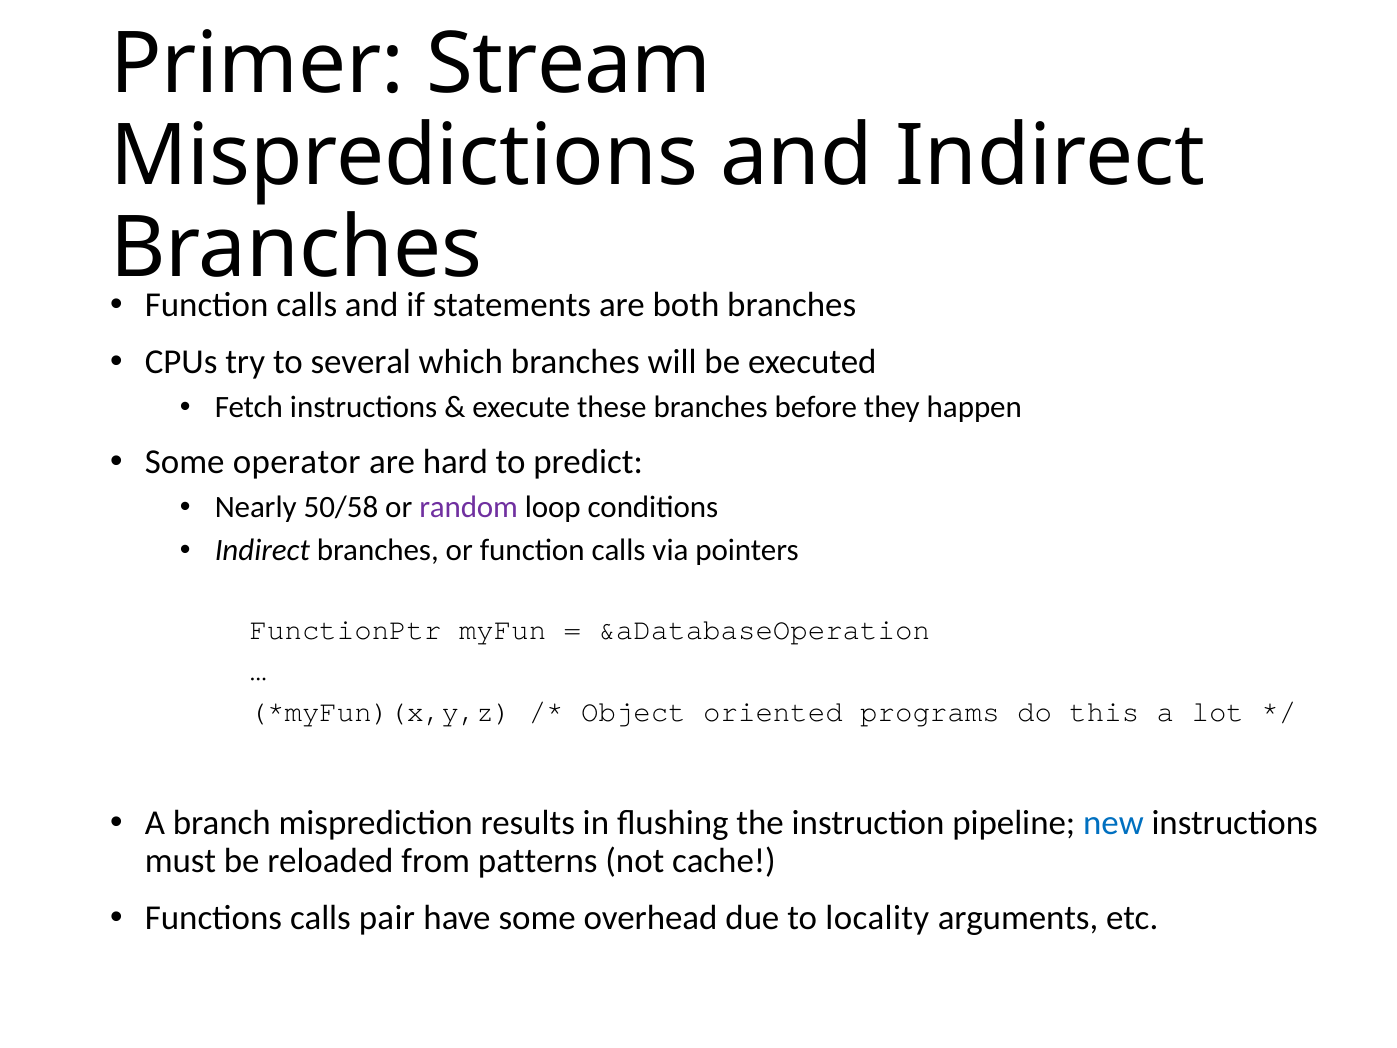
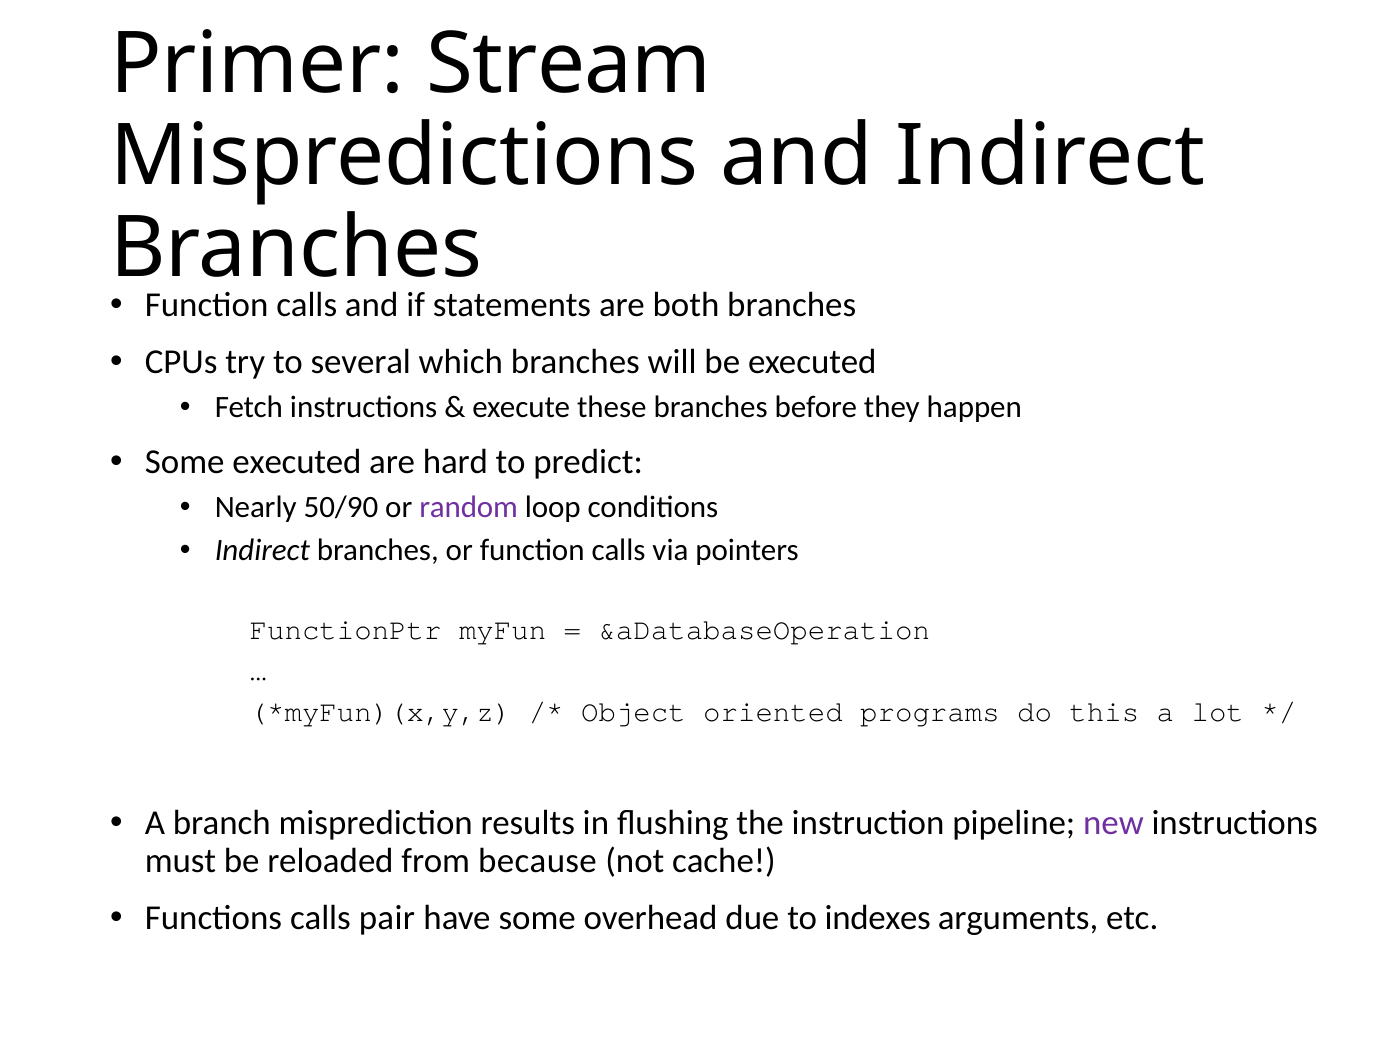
Some operator: operator -> executed
50/58: 50/58 -> 50/90
new colour: blue -> purple
patterns: patterns -> because
locality: locality -> indexes
